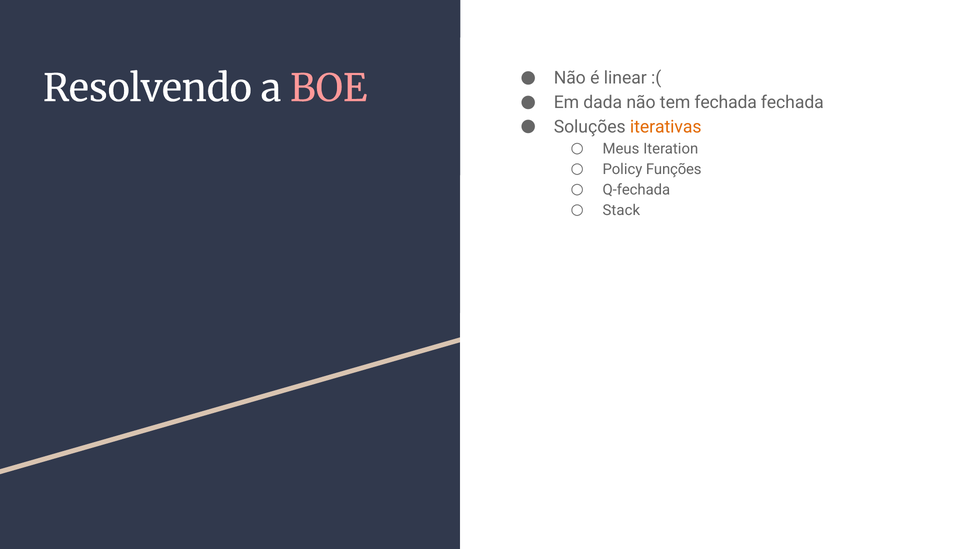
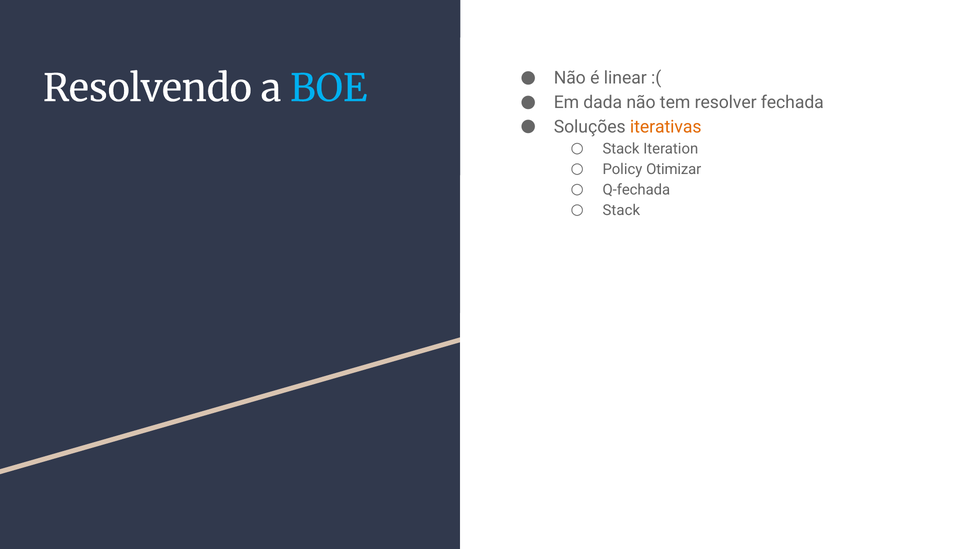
BOE colour: pink -> light blue
tem fechada: fechada -> resolver
Meus at (621, 149): Meus -> Stack
Funções: Funções -> Otimizar
